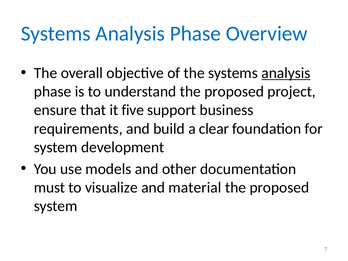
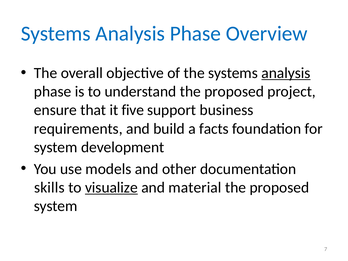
clear: clear -> facts
must: must -> skills
visualize underline: none -> present
